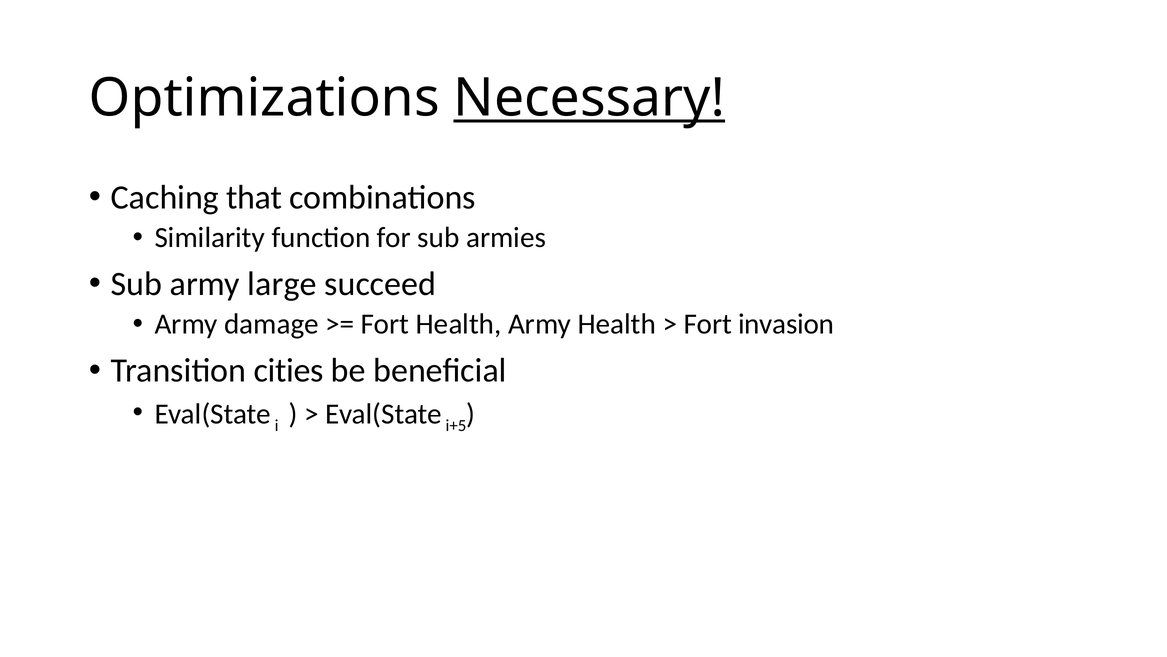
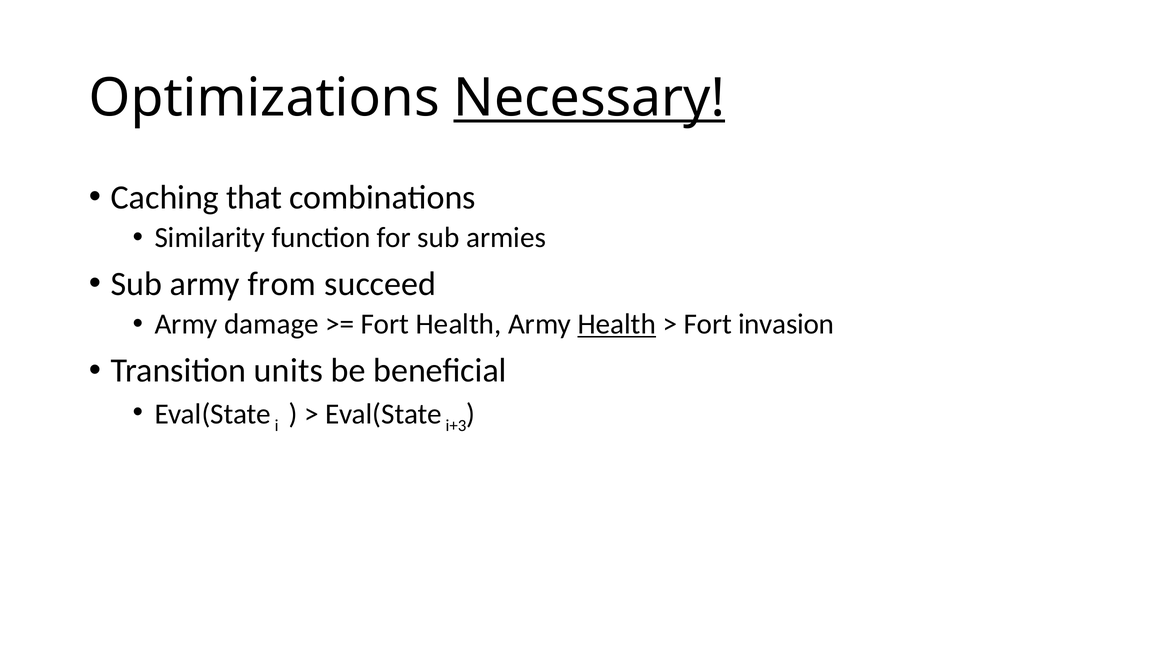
large: large -> from
Health at (617, 324) underline: none -> present
cities: cities -> units
i+5: i+5 -> i+3
